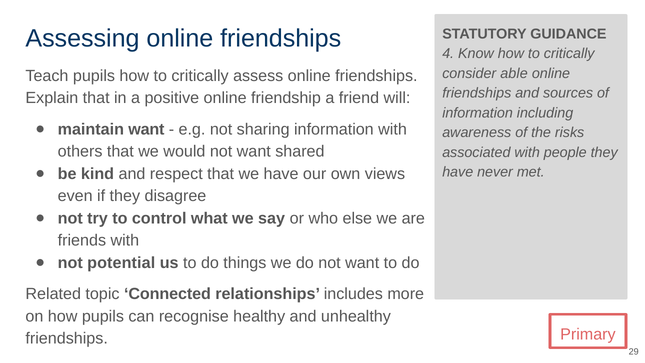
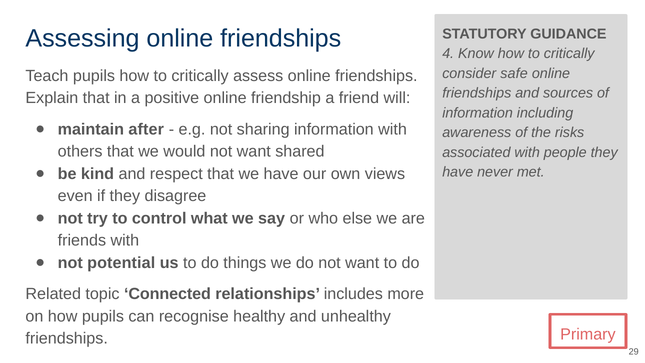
able: able -> safe
maintain want: want -> after
